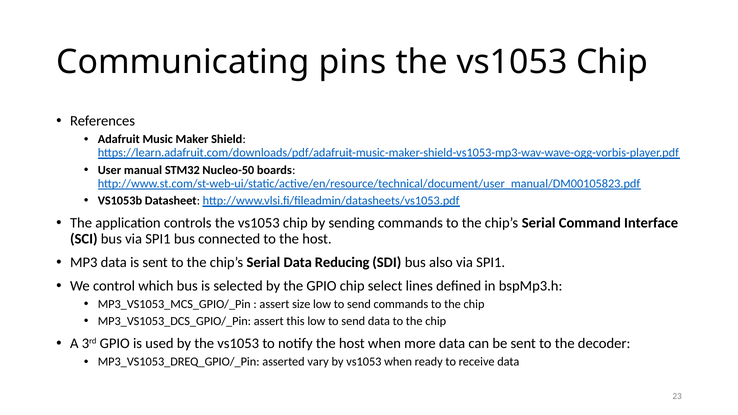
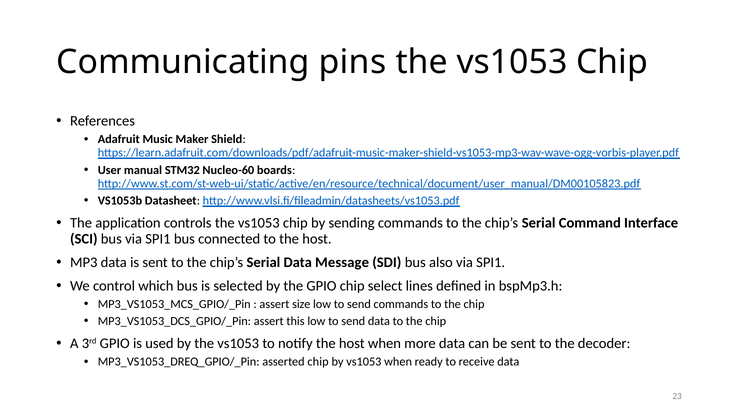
Nucleo-50: Nucleo-50 -> Nucleo-60
Reducing: Reducing -> Message
asserted vary: vary -> chip
